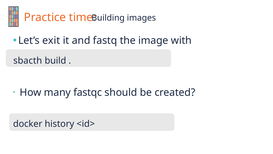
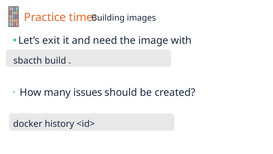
fastq: fastq -> need
fastqc: fastqc -> issues
